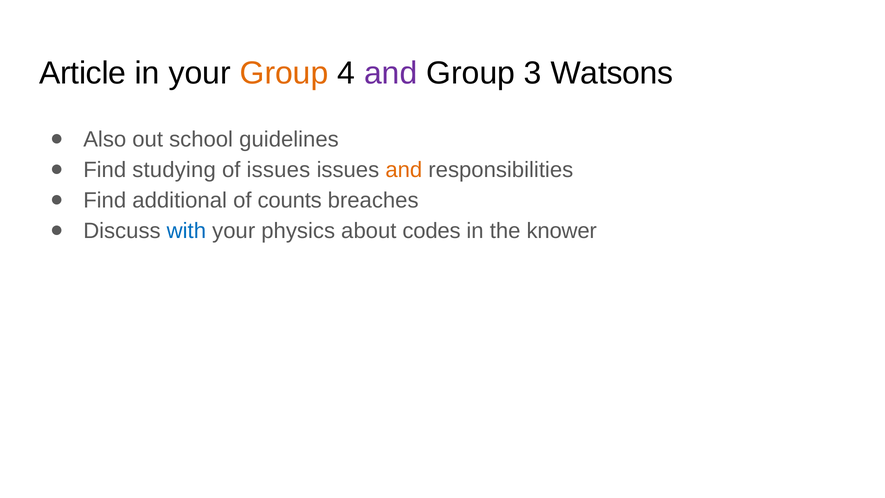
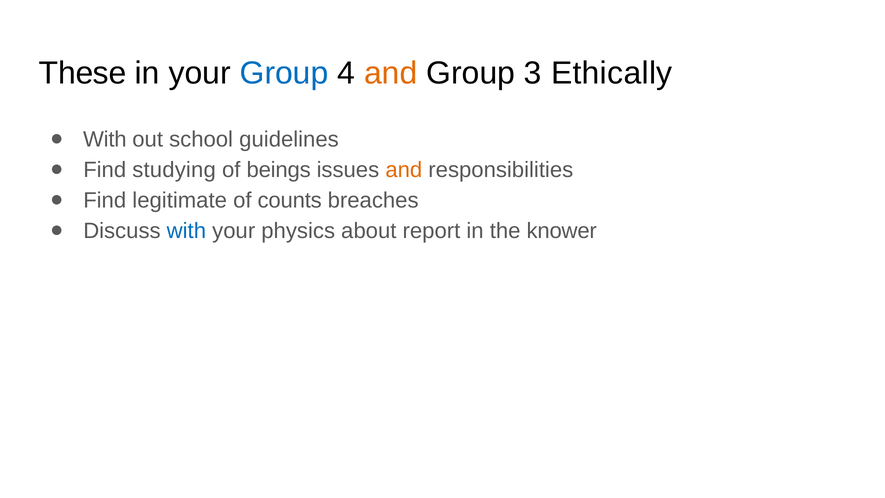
Article: Article -> These
Group at (284, 73) colour: orange -> blue
and at (391, 73) colour: purple -> orange
Watsons: Watsons -> Ethically
Also at (105, 139): Also -> With
of issues: issues -> beings
additional: additional -> legitimate
codes: codes -> report
